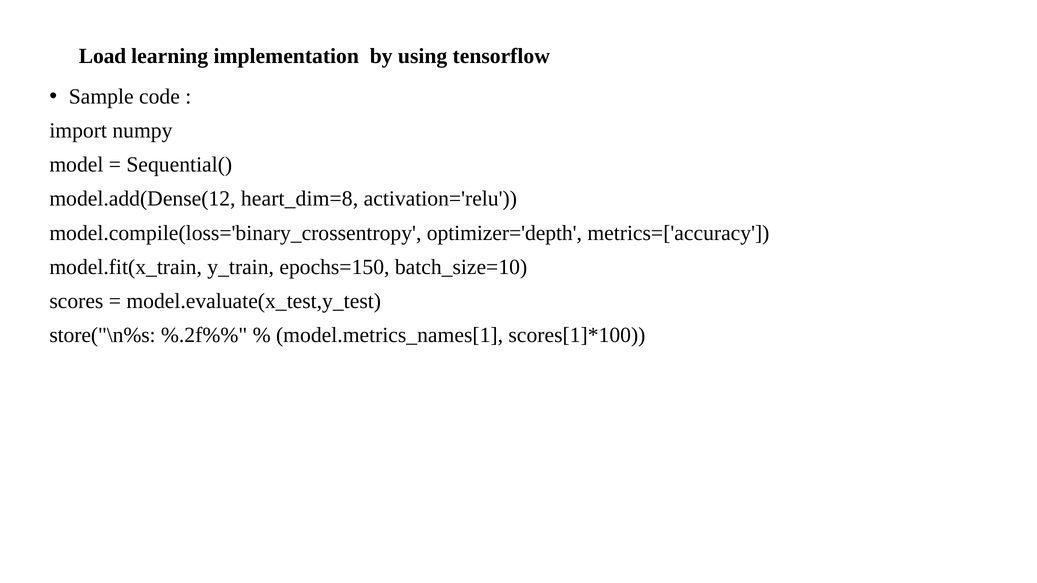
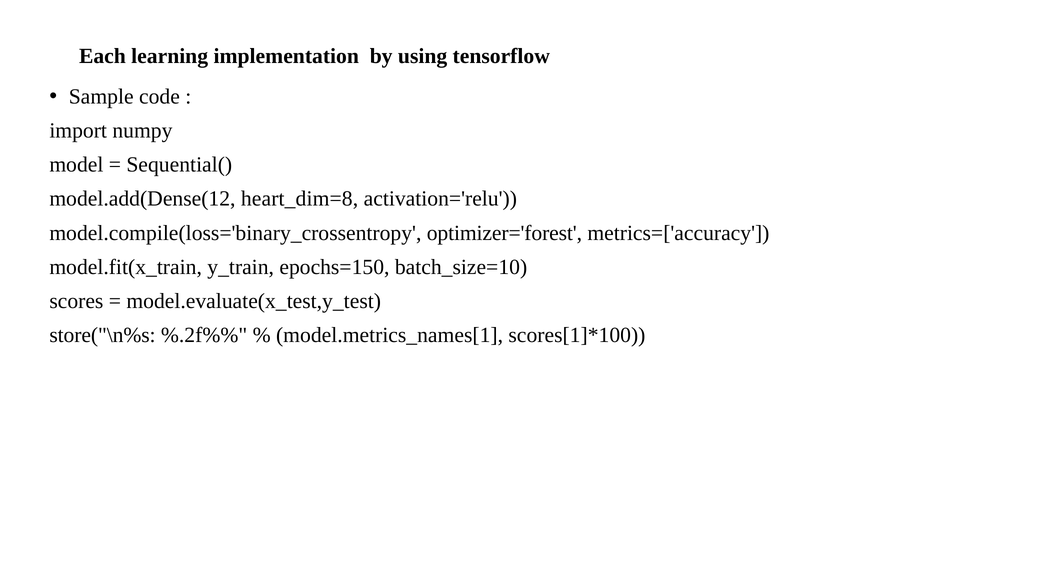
Load: Load -> Each
optimizer='depth: optimizer='depth -> optimizer='forest
